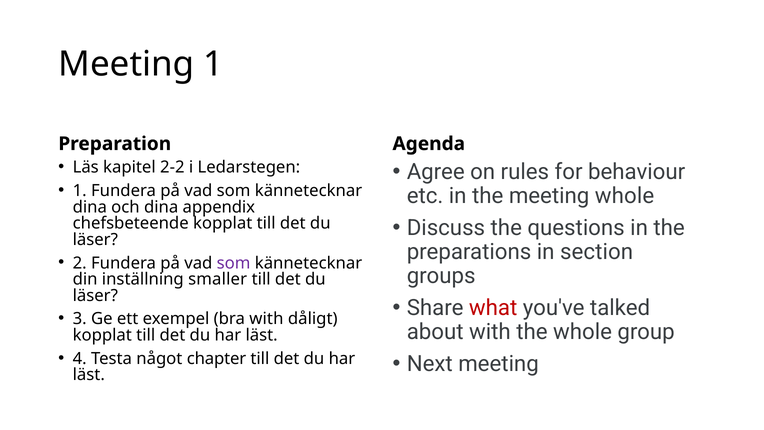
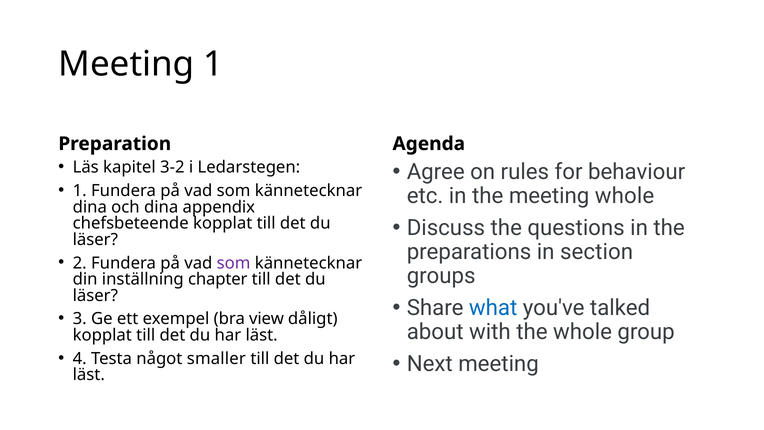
2-2: 2-2 -> 3-2
smaller: smaller -> chapter
what colour: red -> blue
bra with: with -> view
chapter: chapter -> smaller
